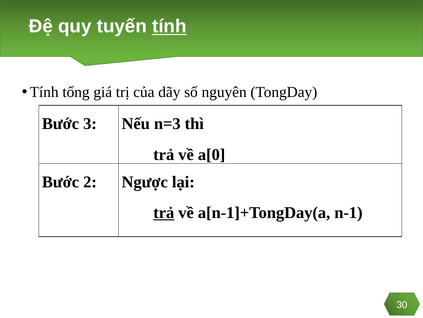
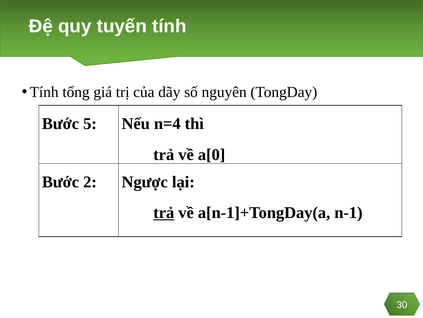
tính at (169, 26) underline: present -> none
3: 3 -> 5
n=3: n=3 -> n=4
